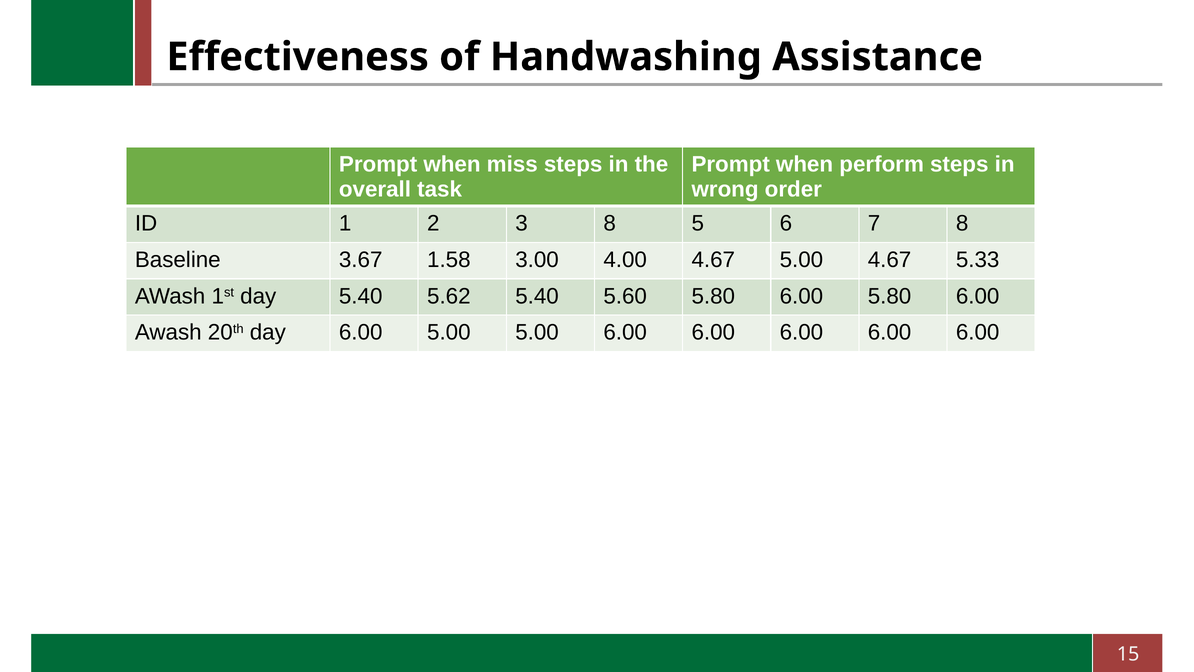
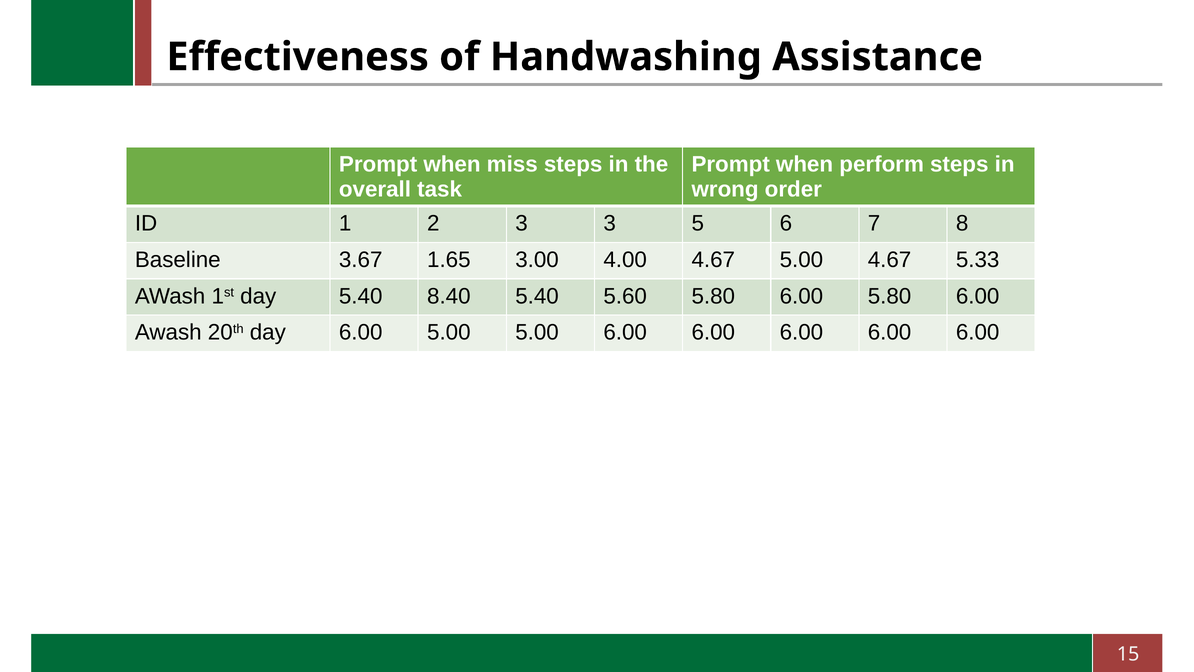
3 8: 8 -> 3
1.58: 1.58 -> 1.65
5.62: 5.62 -> 8.40
